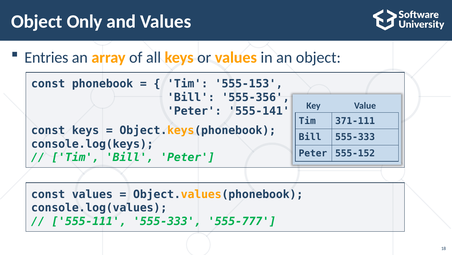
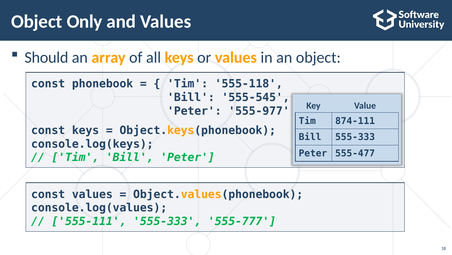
Entries: Entries -> Should
555-153: 555-153 -> 555-118
555-356: 555-356 -> 555-545
555-141: 555-141 -> 555-977
371-111: 371-111 -> 874-111
555-152: 555-152 -> 555-477
